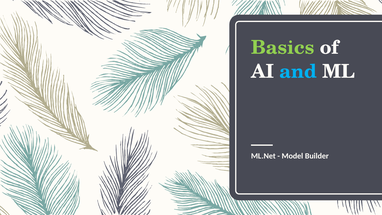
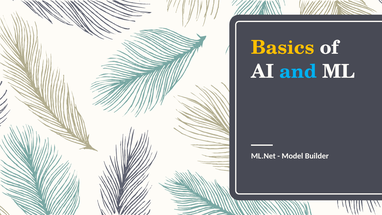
Basics colour: light green -> yellow
